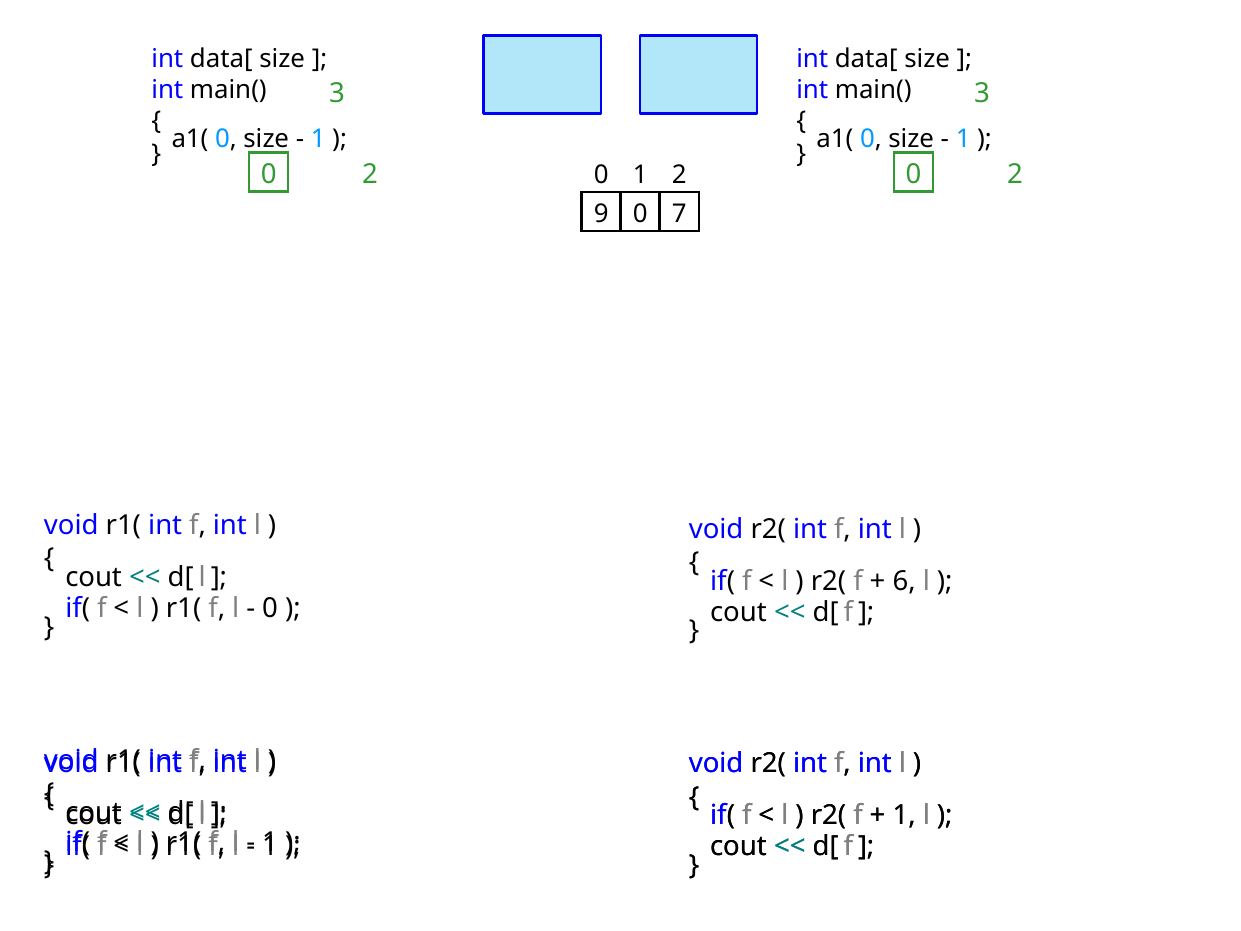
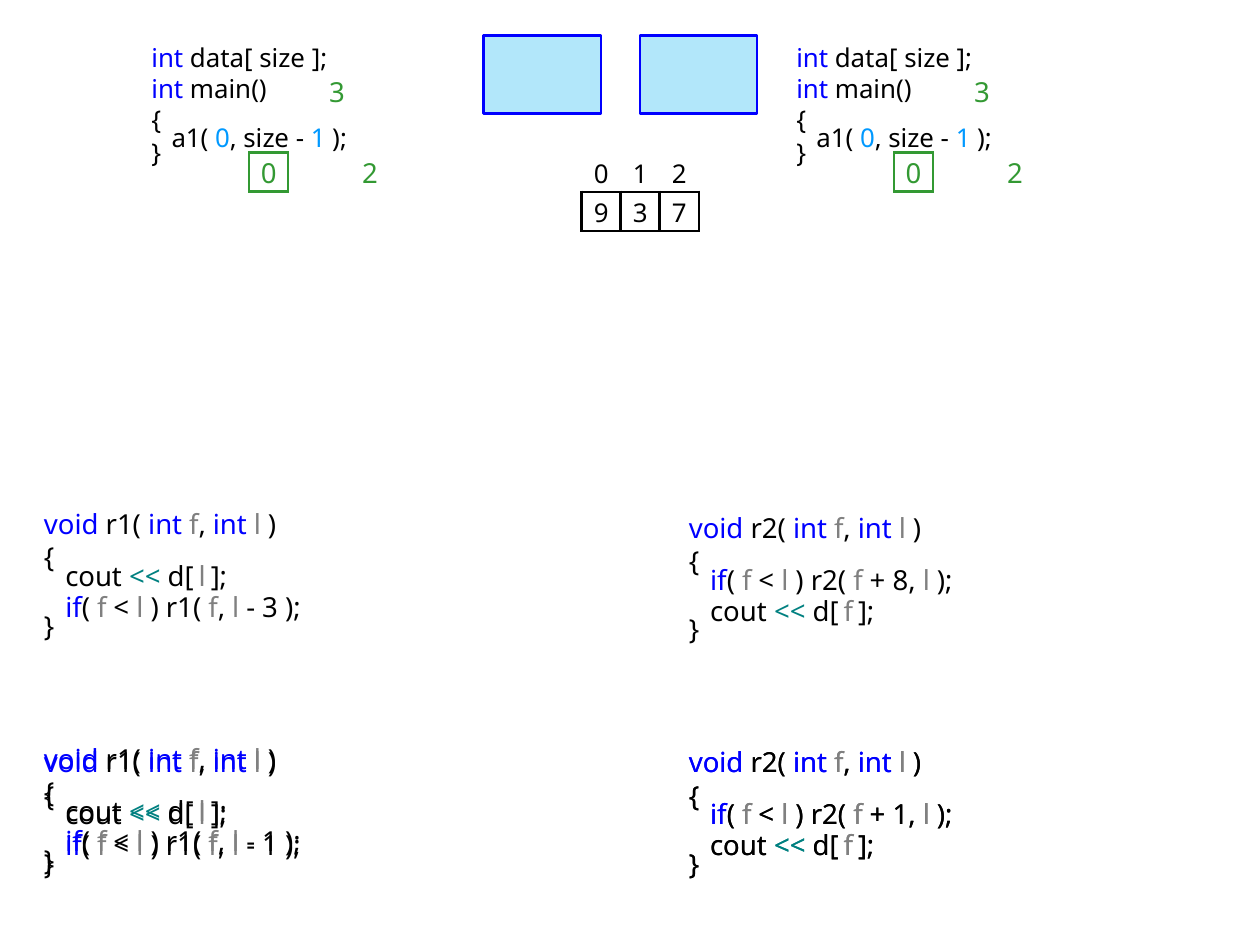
9 0: 0 -> 3
6: 6 -> 8
0 at (270, 608): 0 -> 3
